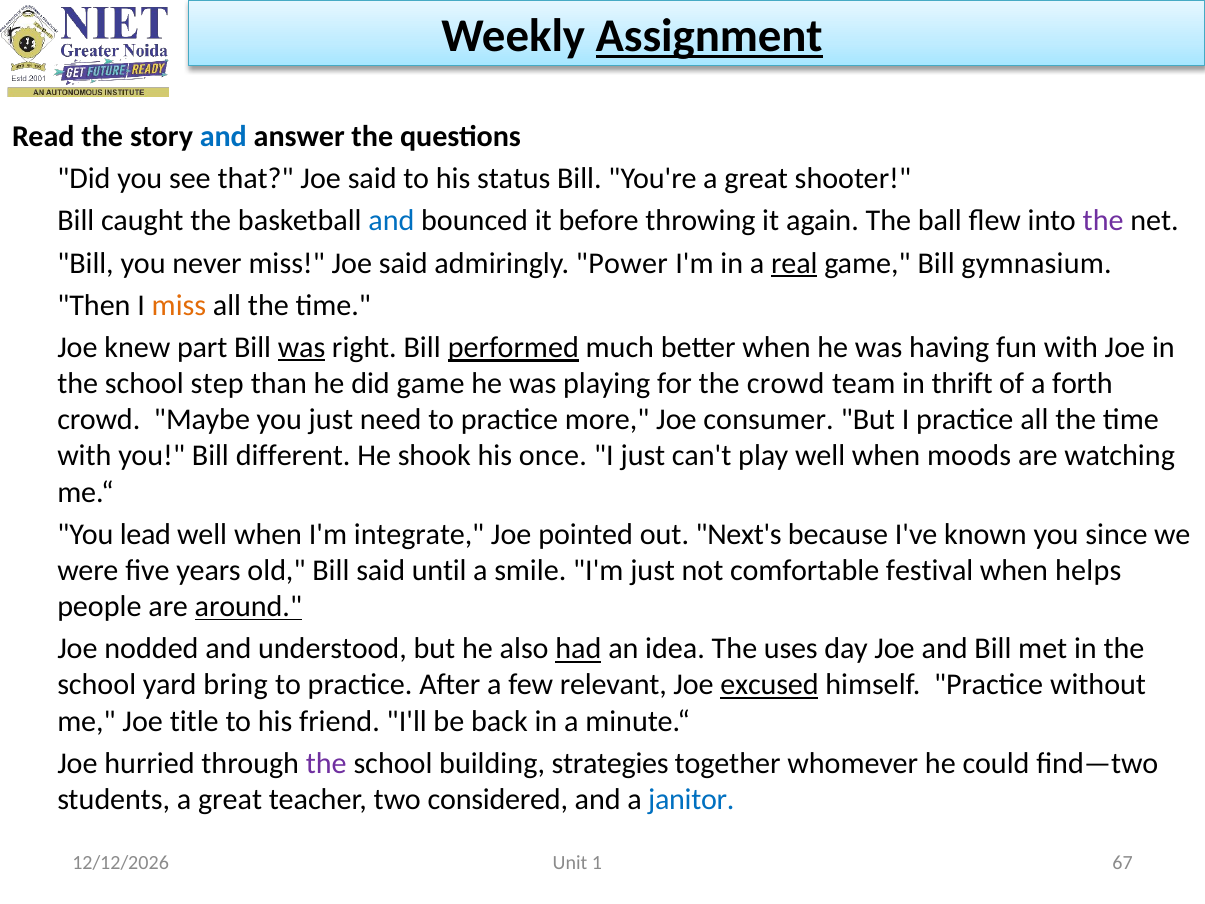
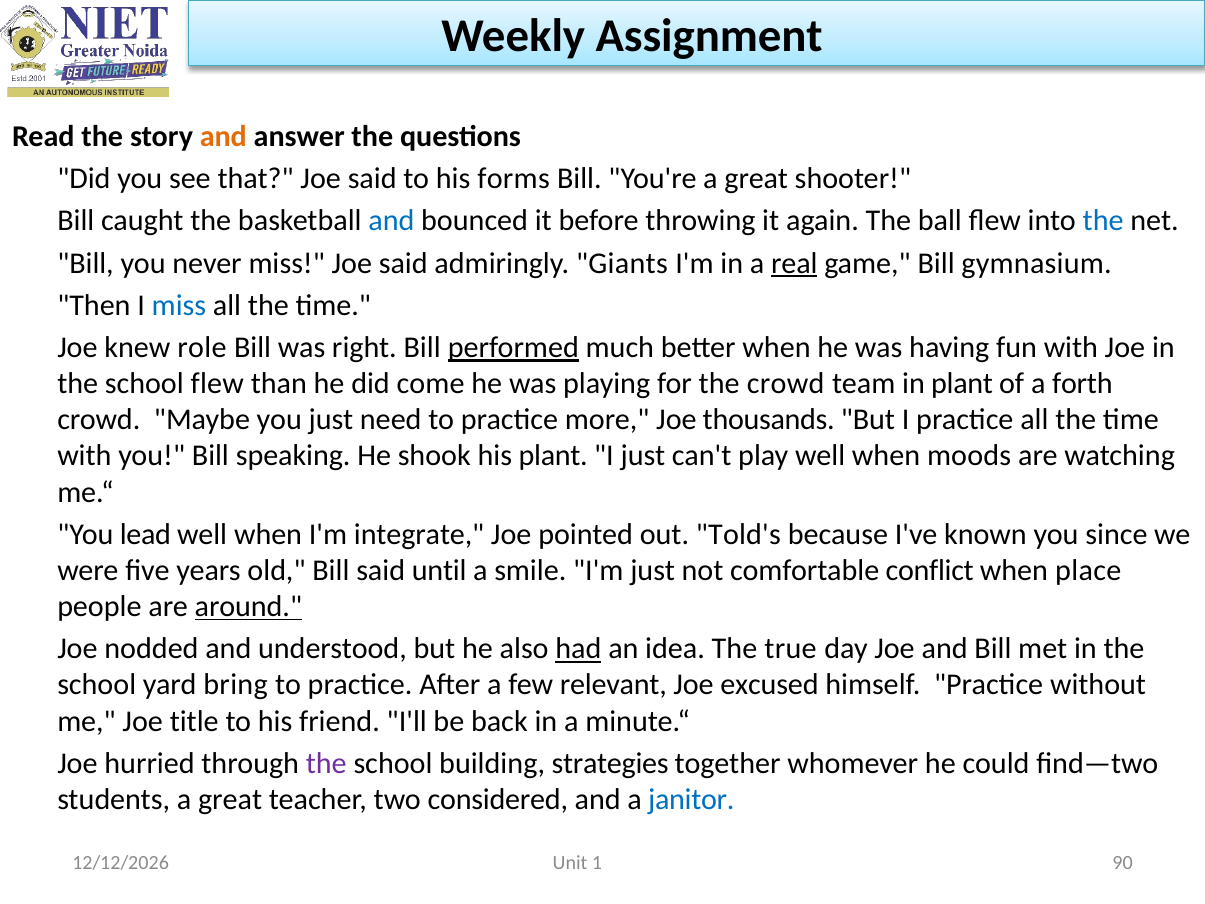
Assignment underline: present -> none
and at (223, 136) colour: blue -> orange
status: status -> forms
the at (1103, 221) colour: purple -> blue
Power: Power -> Giants
miss at (179, 305) colour: orange -> blue
part: part -> role
was at (302, 347) underline: present -> none
school step: step -> flew
did game: game -> come
in thrift: thrift -> plant
consumer: consumer -> thousands
different: different -> speaking
his once: once -> plant
Next's: Next's -> Told's
festival: festival -> conflict
helps: helps -> place
uses: uses -> true
excused underline: present -> none
67: 67 -> 90
